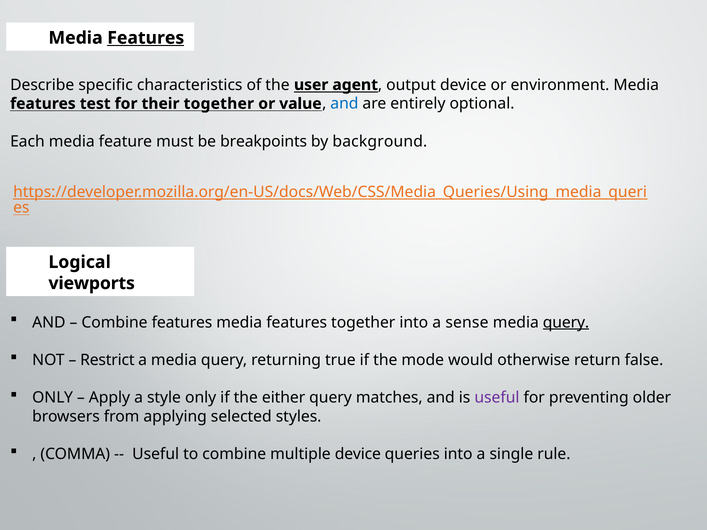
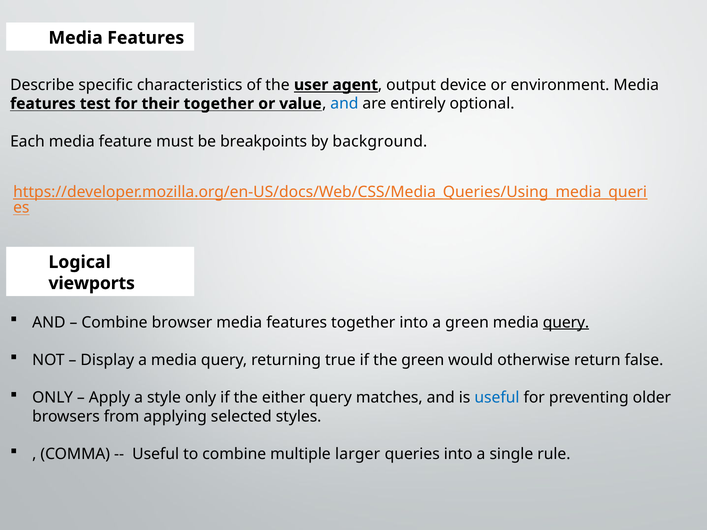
Features at (146, 38) underline: present -> none
Combine features: features -> browser
a sense: sense -> green
Restrict: Restrict -> Display
the mode: mode -> green
useful at (497, 398) colour: purple -> blue
multiple device: device -> larger
